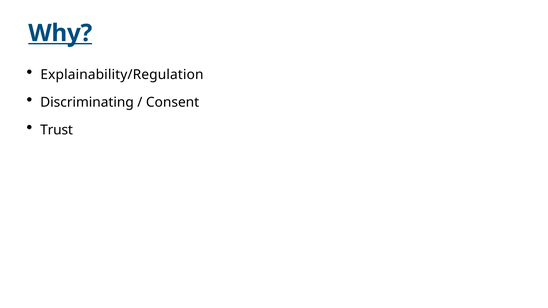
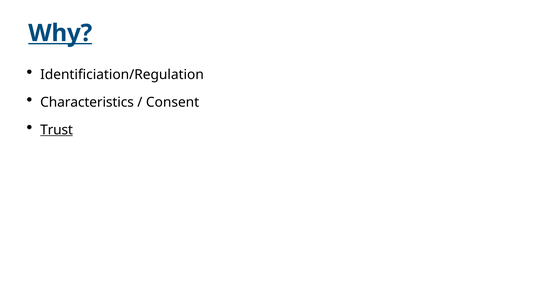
Explainability/Regulation: Explainability/Regulation -> Identificiation/Regulation
Discriminating: Discriminating -> Characteristics
Trust underline: none -> present
